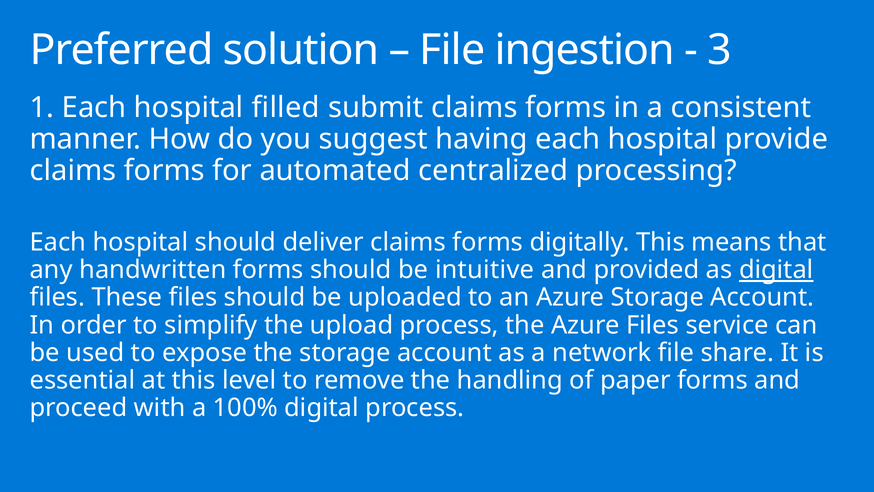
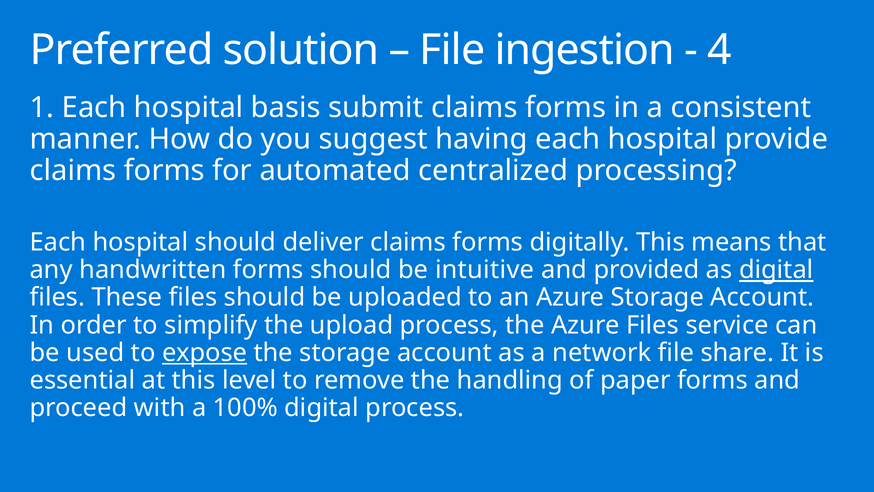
3: 3 -> 4
filled: filled -> basis
expose underline: none -> present
